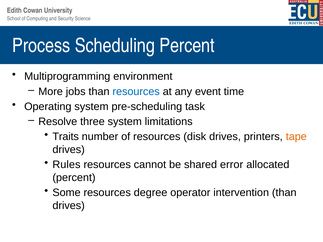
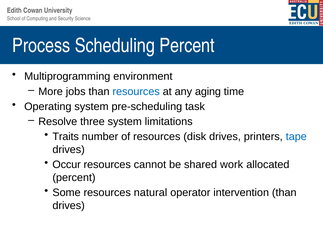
event: event -> aging
tape colour: orange -> blue
Rules: Rules -> Occur
error: error -> work
degree: degree -> natural
